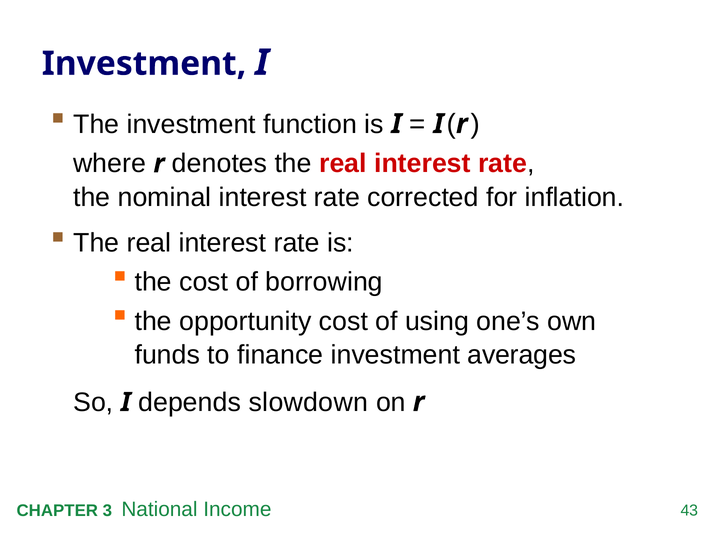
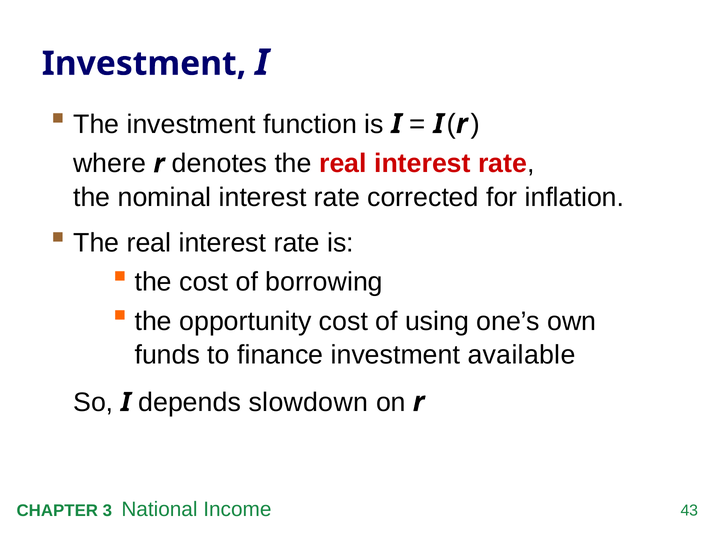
averages: averages -> available
